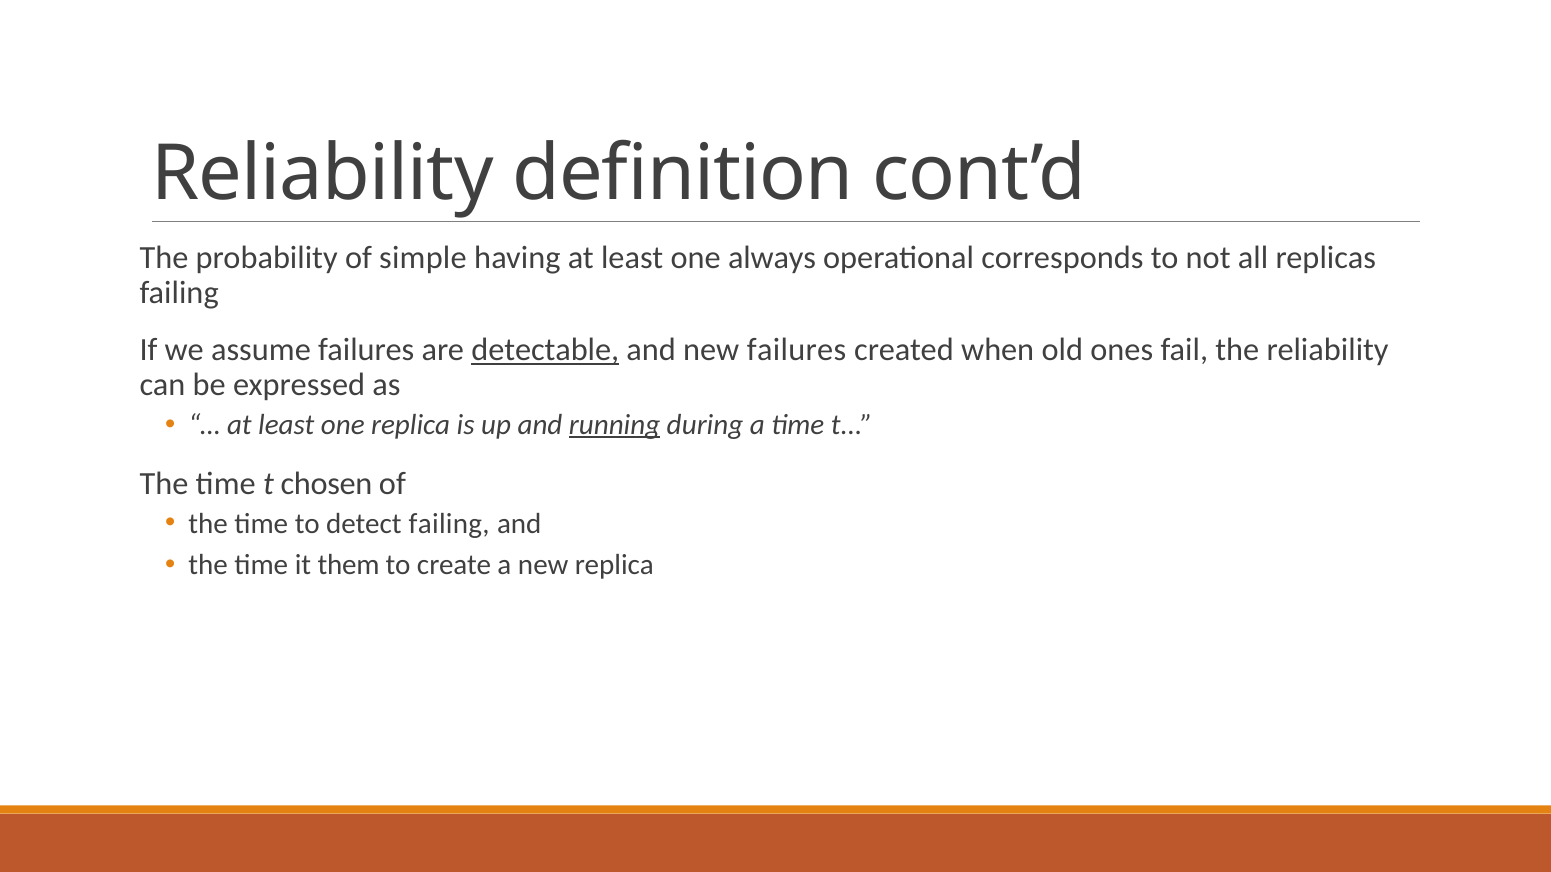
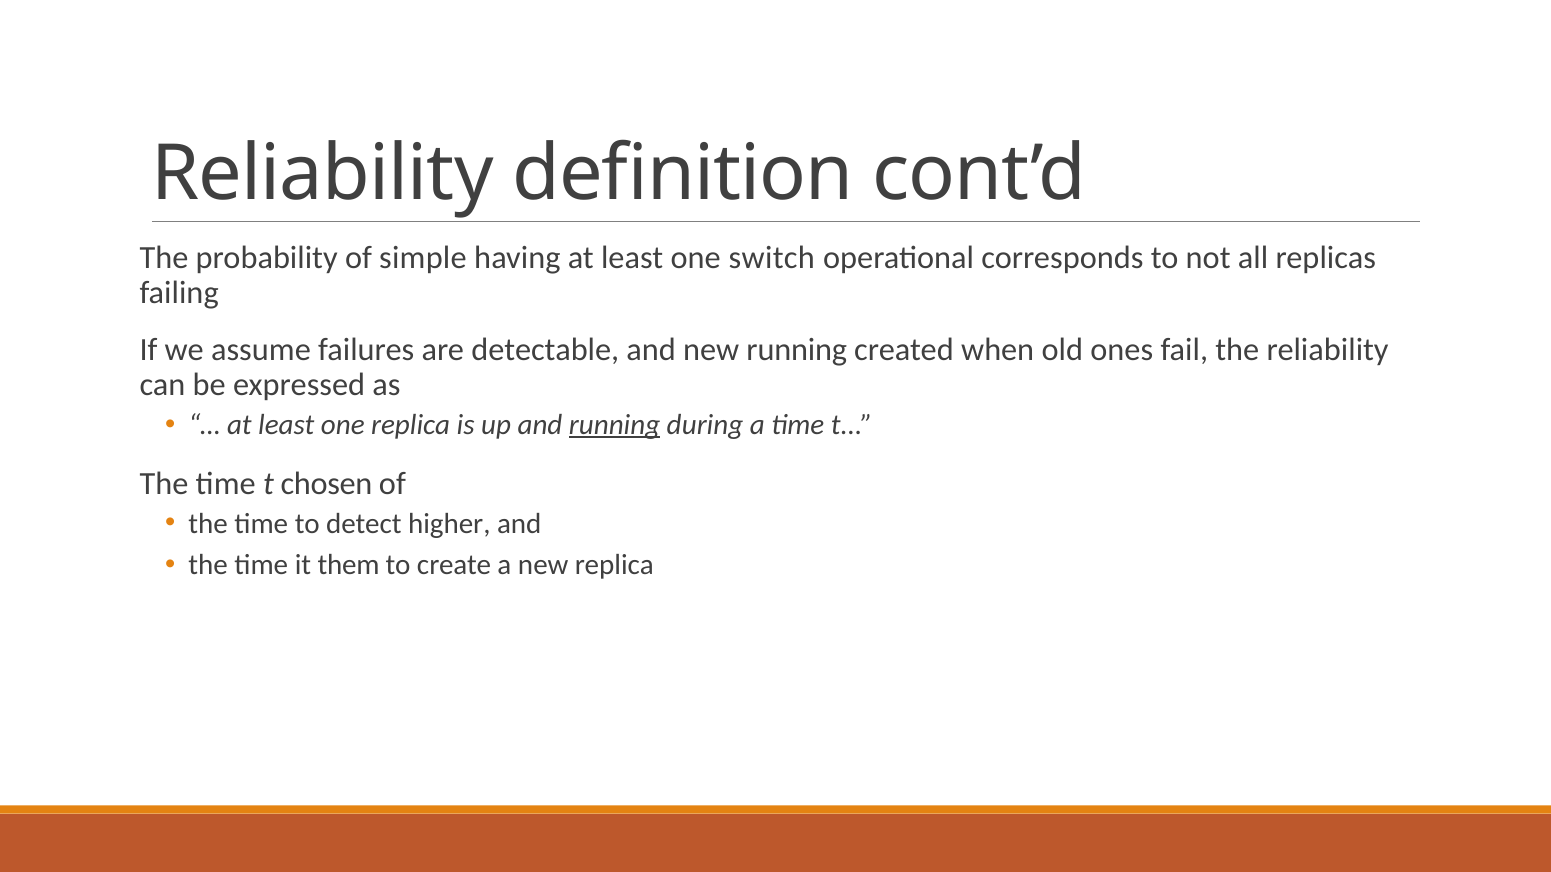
always: always -> switch
detectable underline: present -> none
new failures: failures -> running
detect failing: failing -> higher
